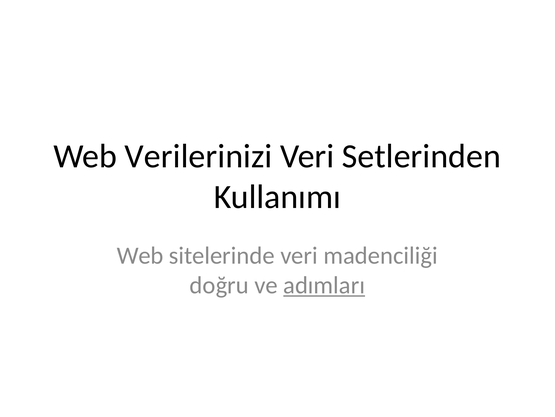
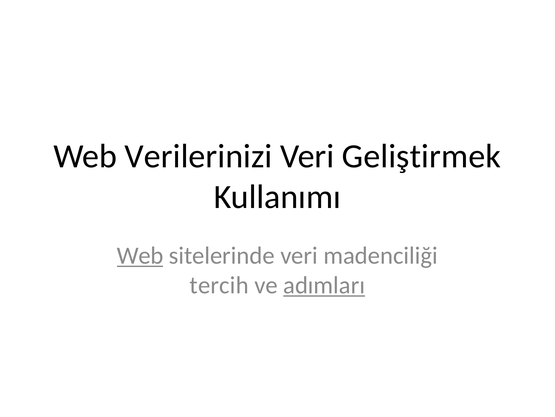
Setlerinden: Setlerinden -> Geliştirmek
Web at (140, 255) underline: none -> present
doğru: doğru -> tercih
